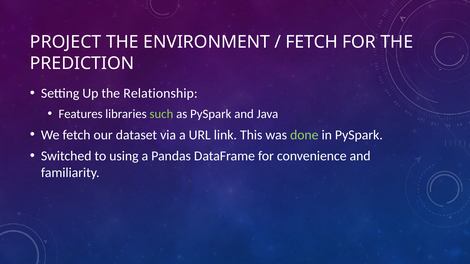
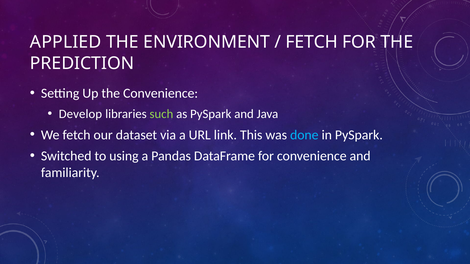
PROJECT: PROJECT -> APPLIED
the Relationship: Relationship -> Convenience
Features: Features -> Develop
done colour: light green -> light blue
